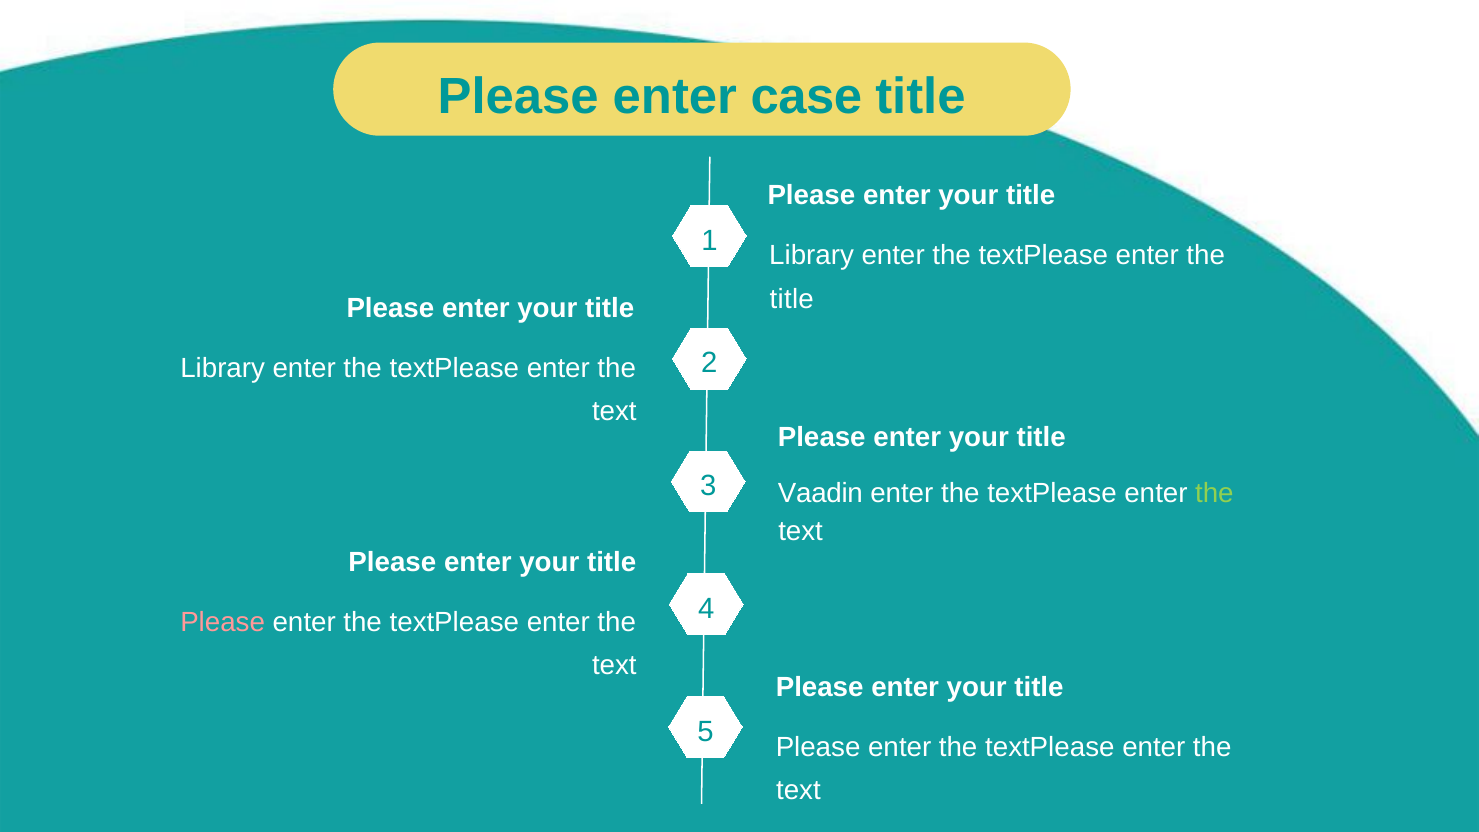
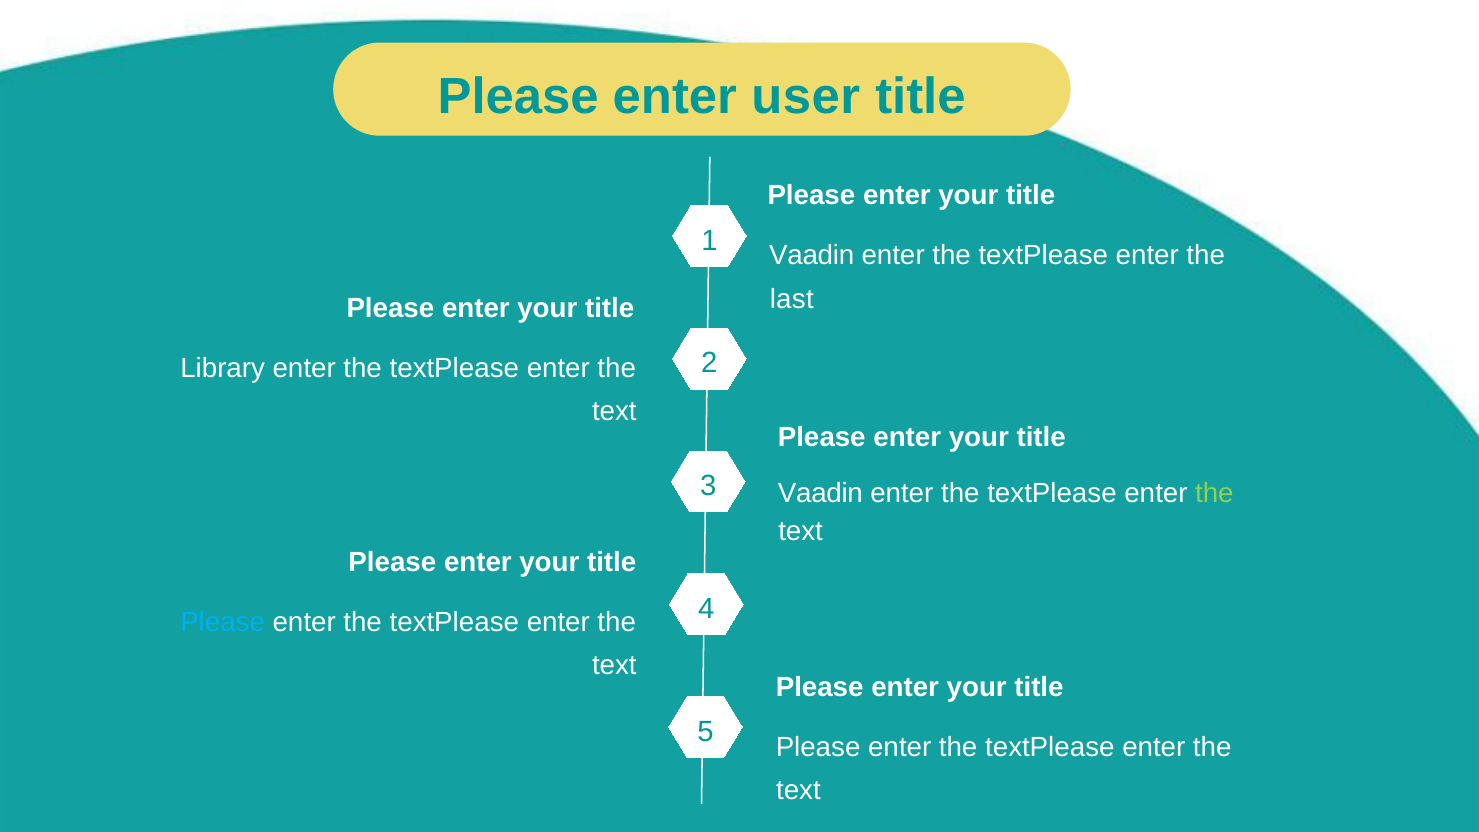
case: case -> user
Library at (812, 256): Library -> Vaadin
title at (792, 299): title -> last
Please at (223, 622) colour: pink -> light blue
